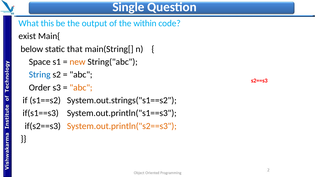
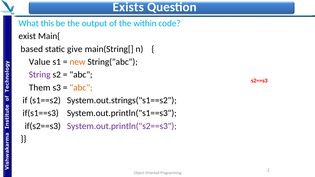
Single: Single -> Exists
below: below -> based
that: that -> give
Space: Space -> Value
String colour: blue -> purple
Order: Order -> Them
System.out.println("s2==s3 colour: orange -> purple
